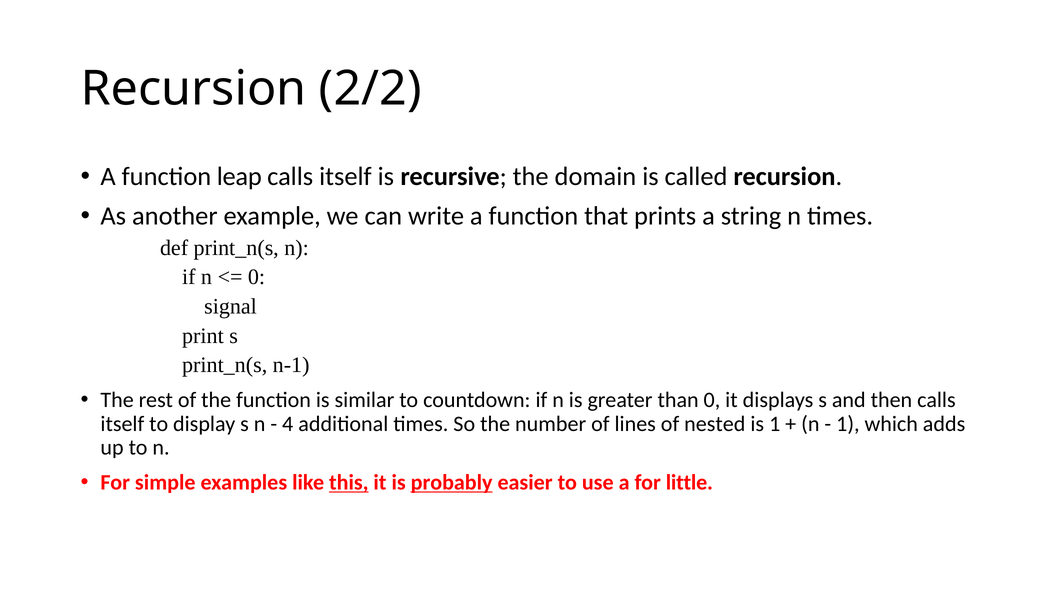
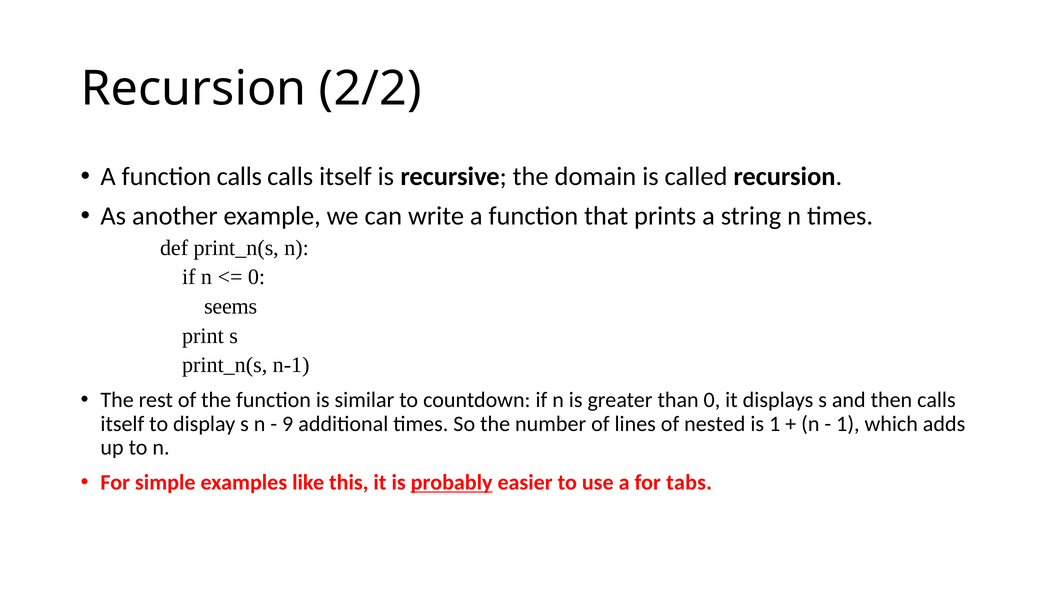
function leap: leap -> calls
signal: signal -> seems
4: 4 -> 9
this underline: present -> none
little: little -> tabs
